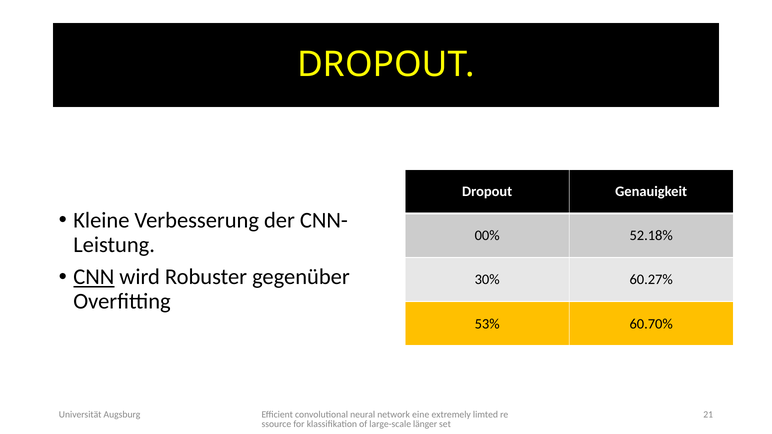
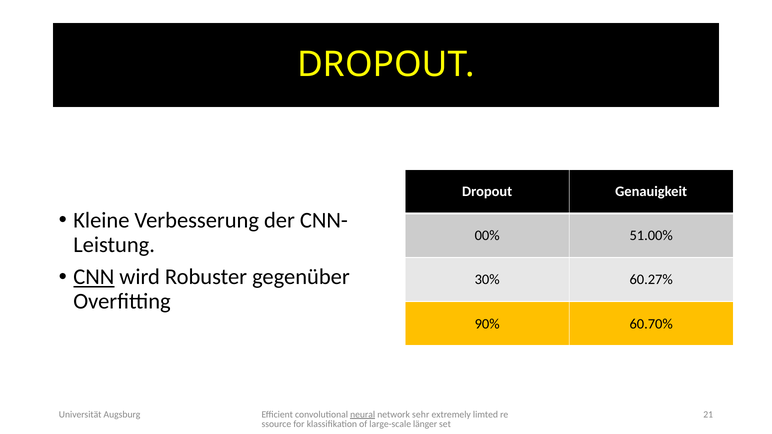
52.18%: 52.18% -> 51.00%
53%: 53% -> 90%
neural underline: none -> present
eine: eine -> sehr
